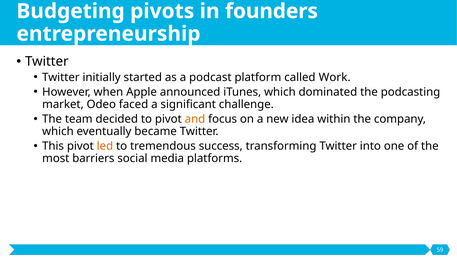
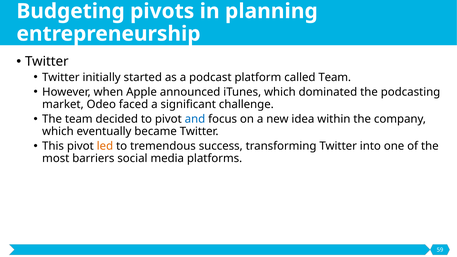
founders: founders -> planning
called Work: Work -> Team
and colour: orange -> blue
